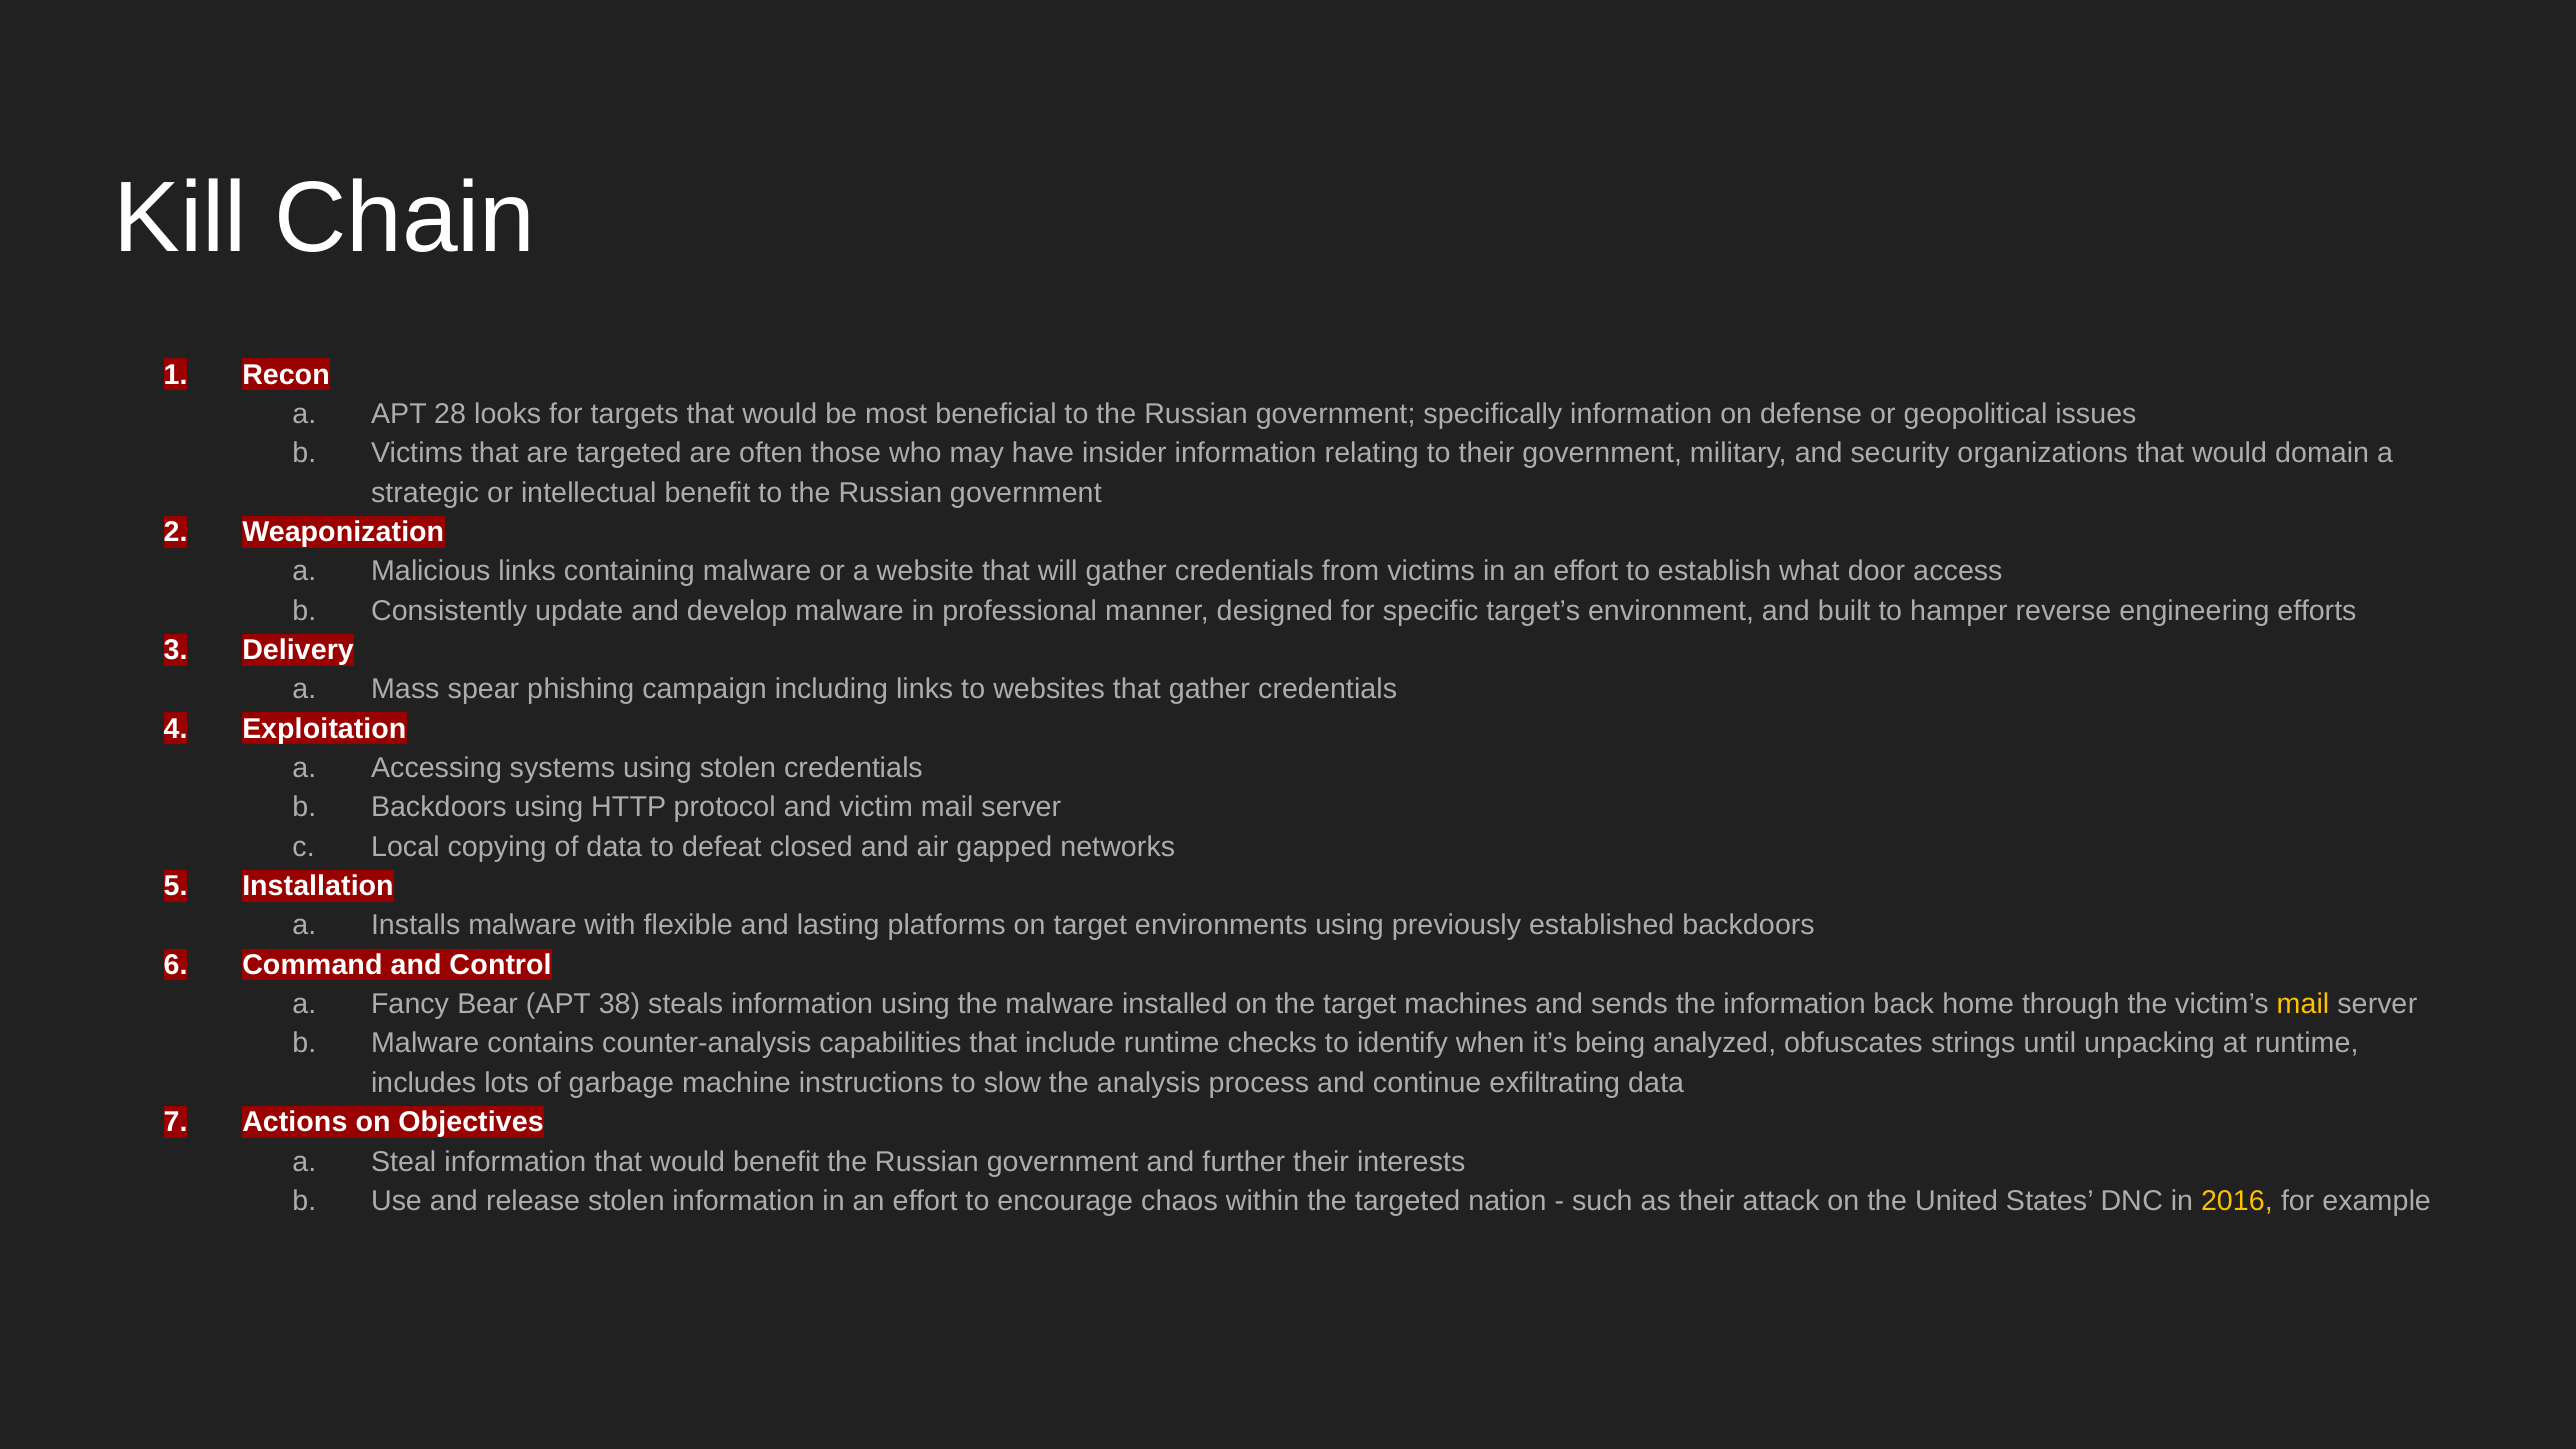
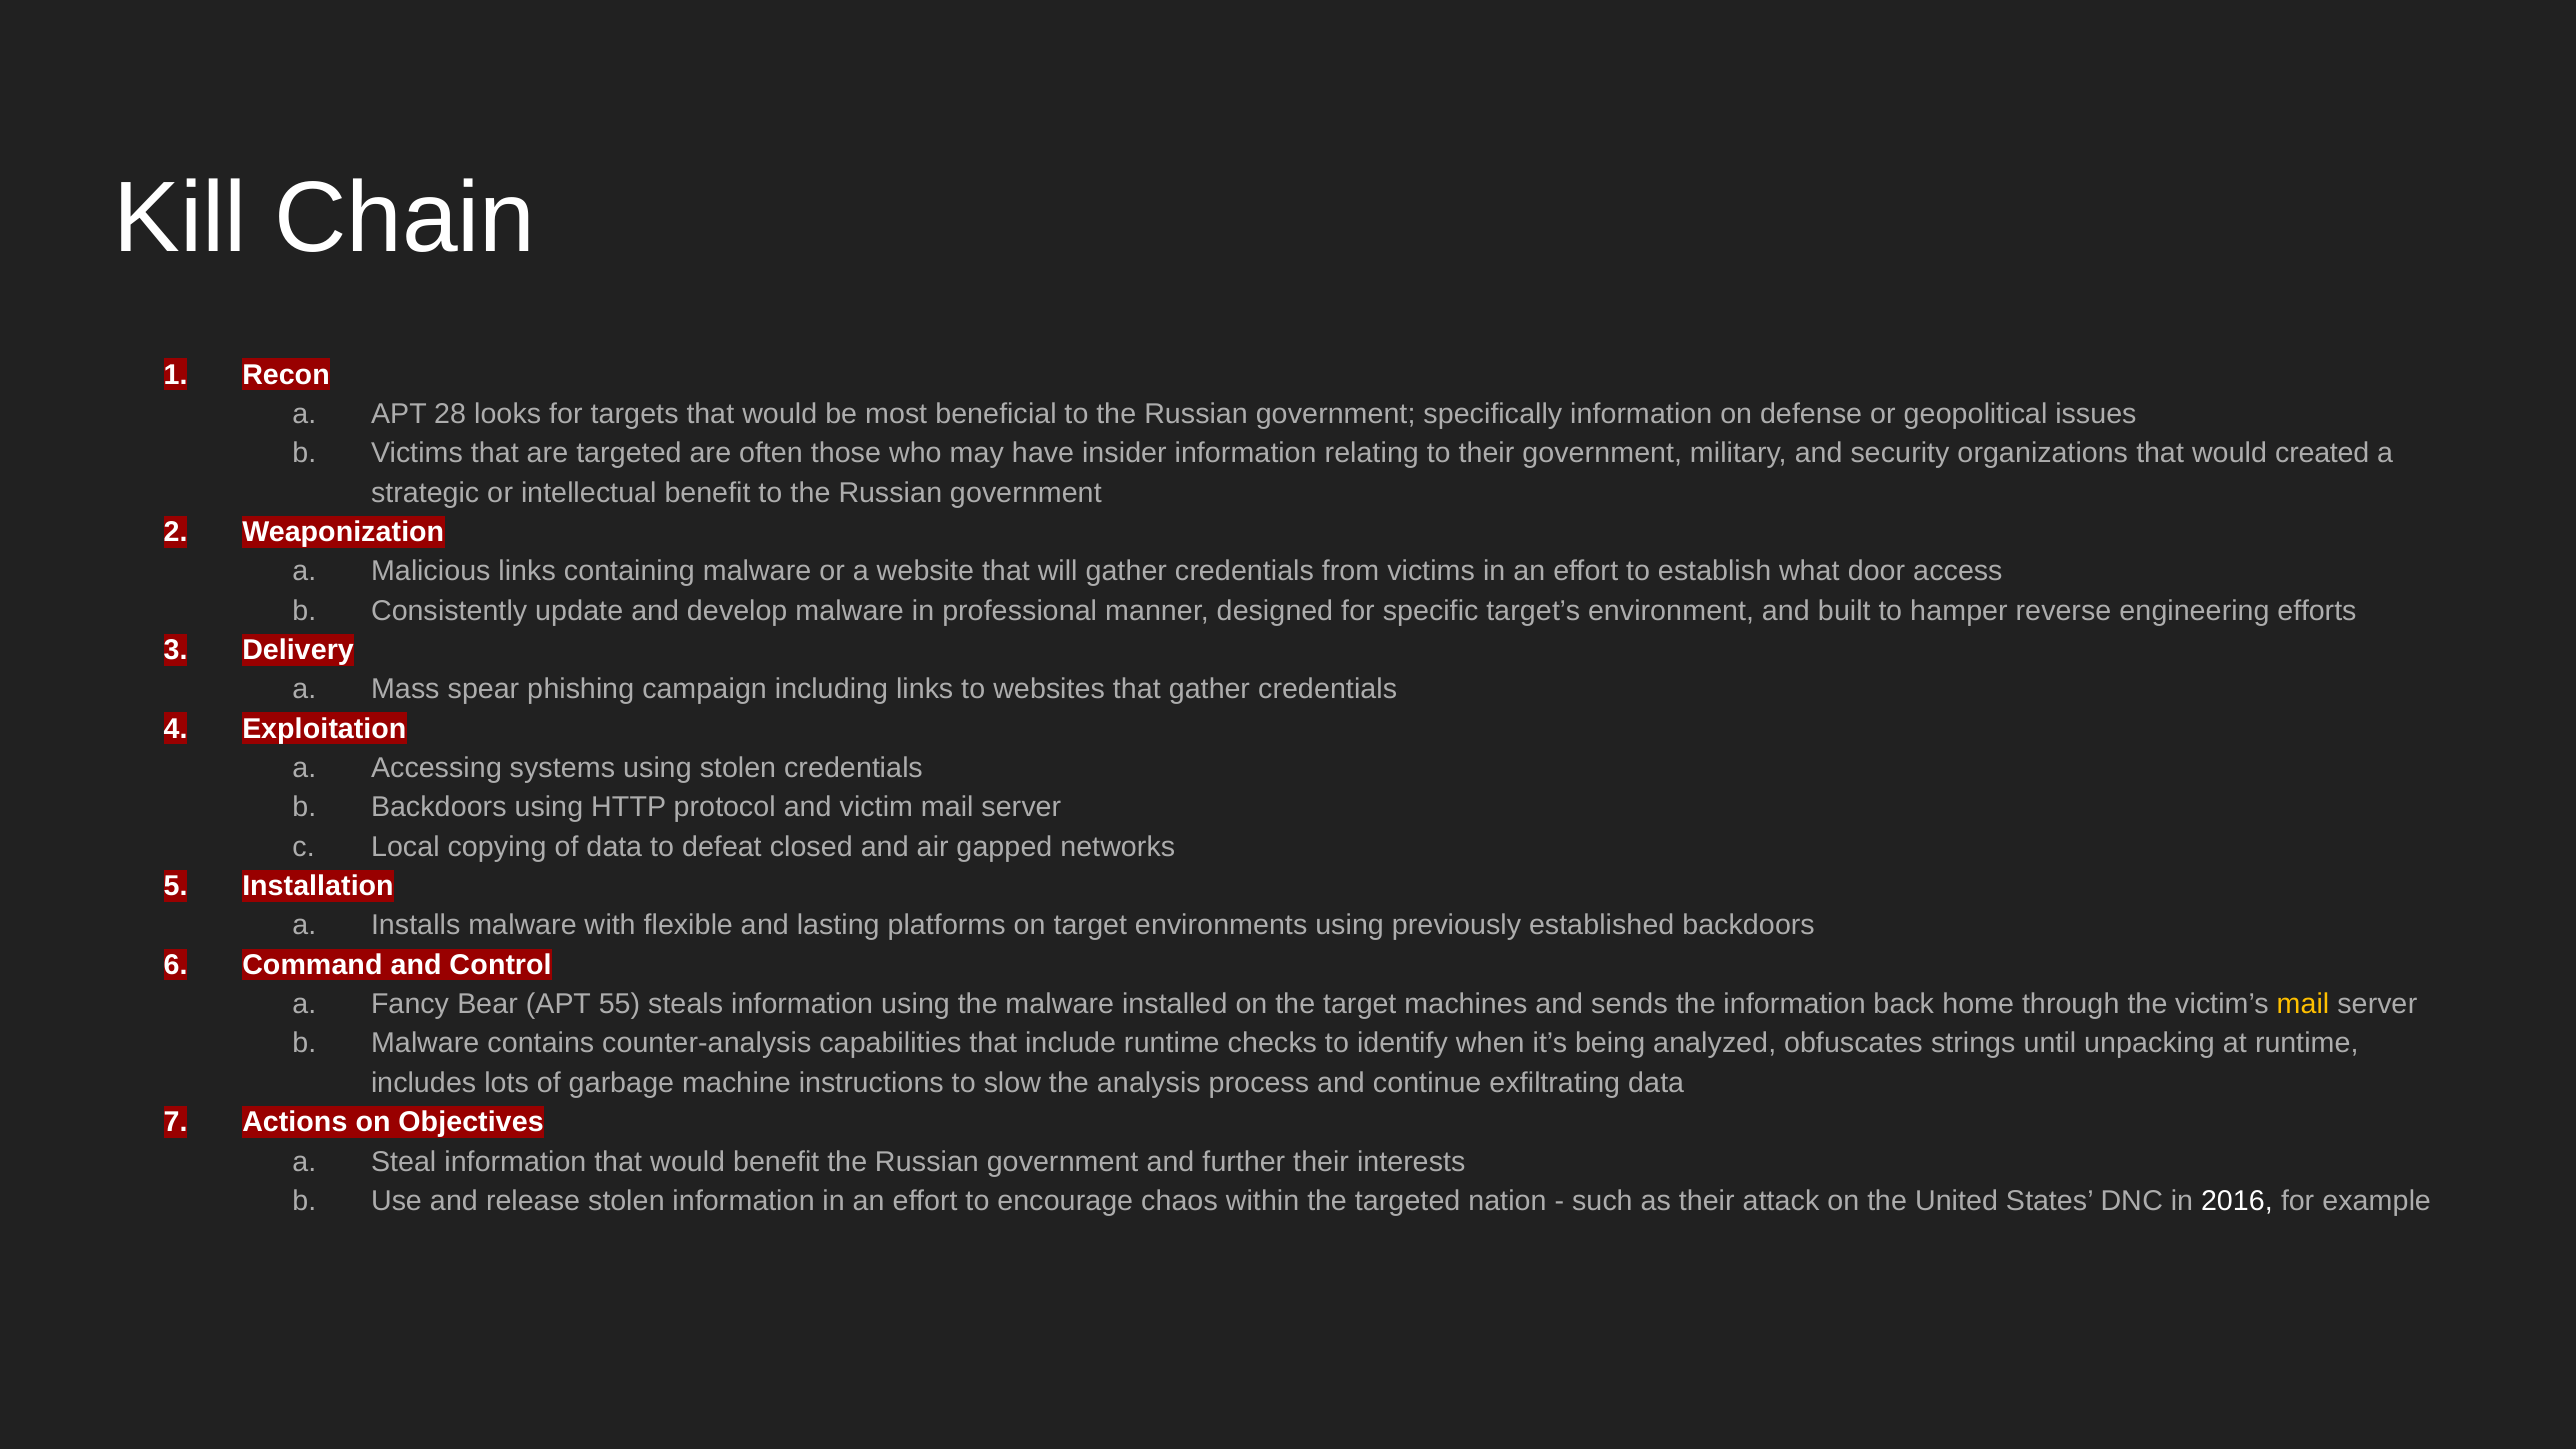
domain: domain -> created
38: 38 -> 55
2016 colour: yellow -> white
